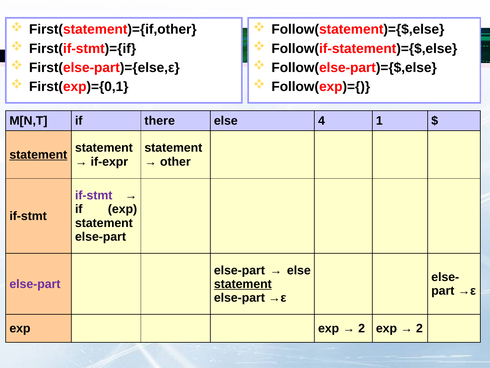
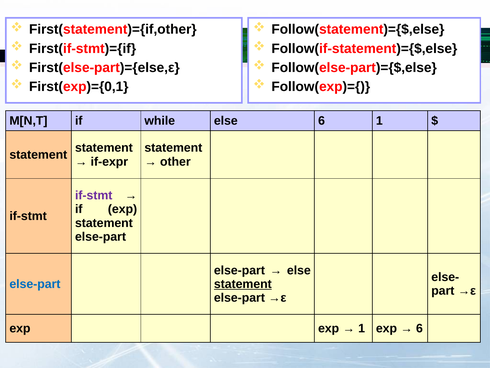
there: there -> while
else 4: 4 -> 6
statement at (38, 155) underline: present -> none
else-part at (35, 284) colour: purple -> blue
2 at (362, 328): 2 -> 1
2 at (419, 328): 2 -> 6
